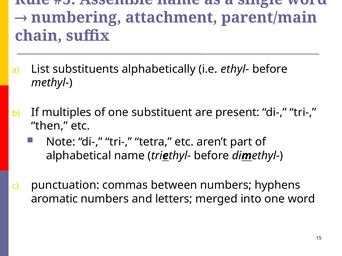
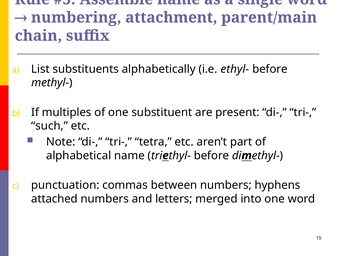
then: then -> such
aromatic: aromatic -> attached
